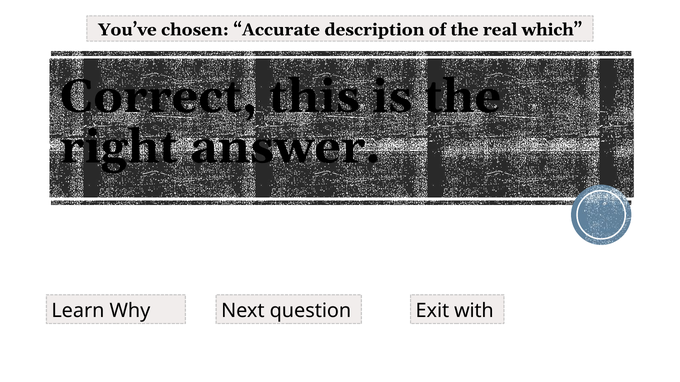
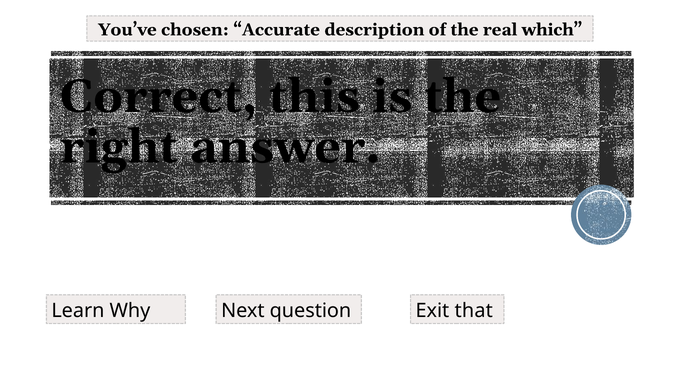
with: with -> that
